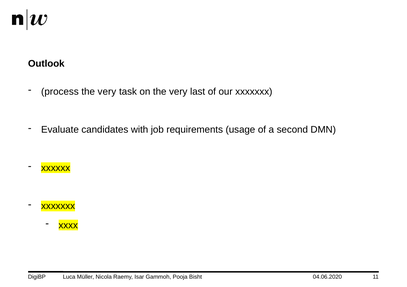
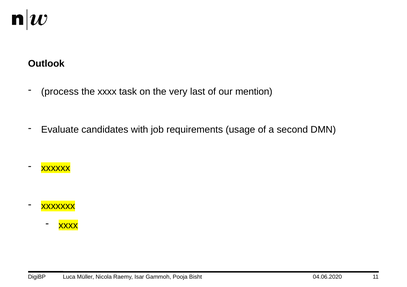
very at (107, 92): very -> xxxx
our xxxxxxx: xxxxxxx -> mention
